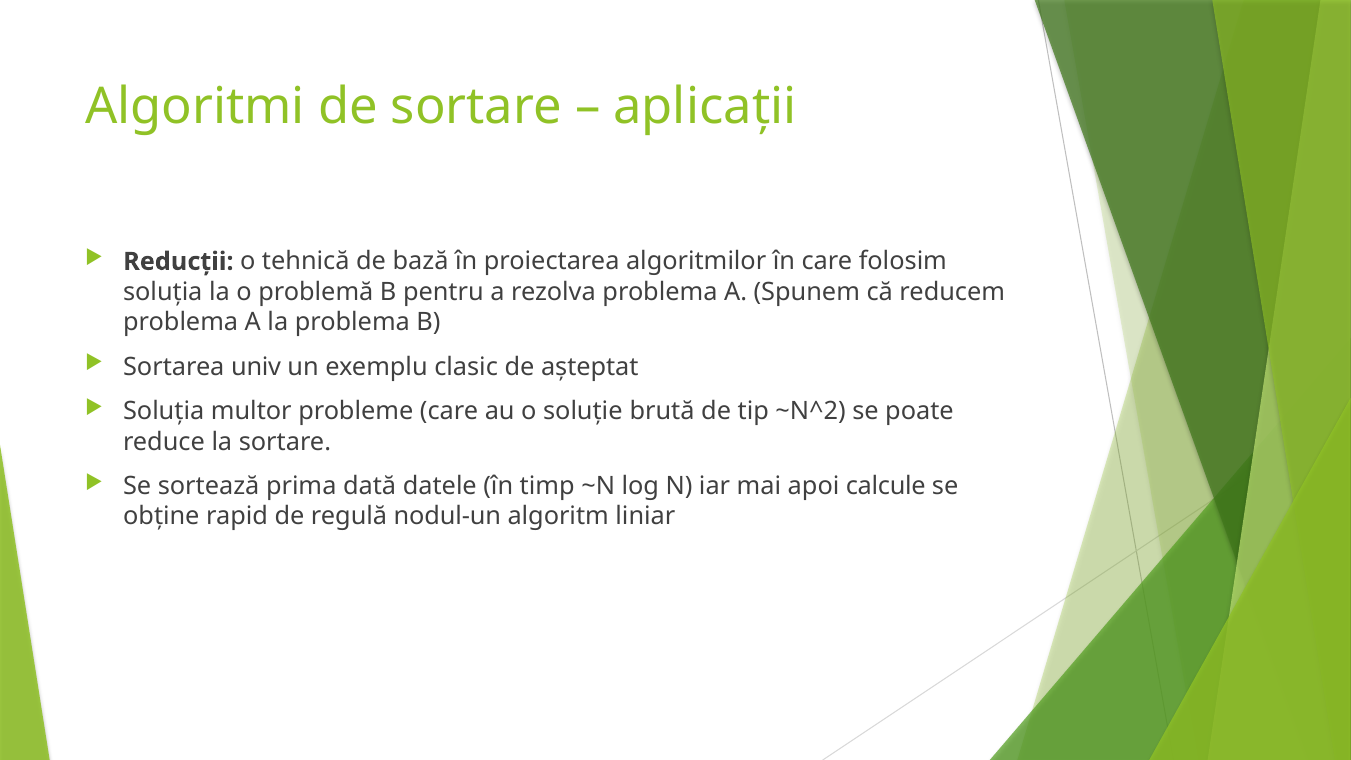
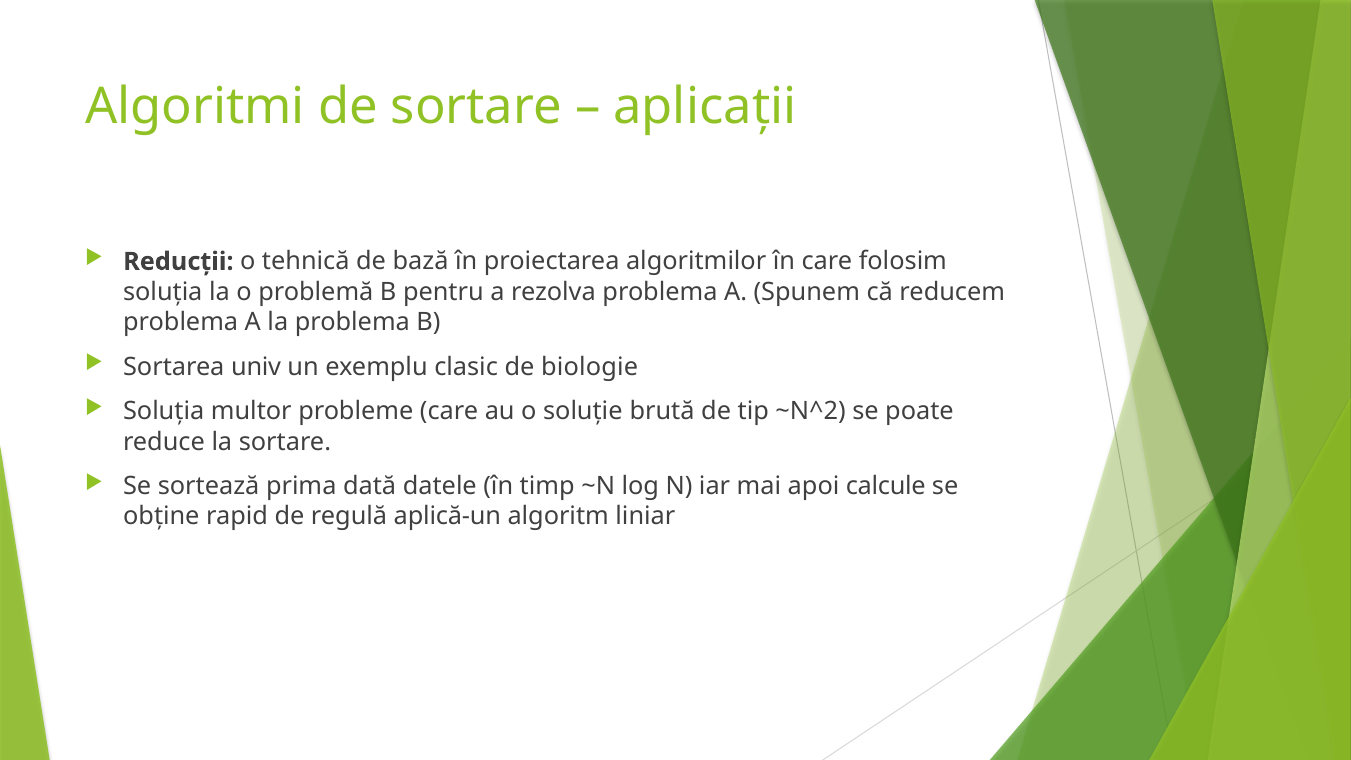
așteptat: așteptat -> biologie
nodul-un: nodul-un -> aplică-un
